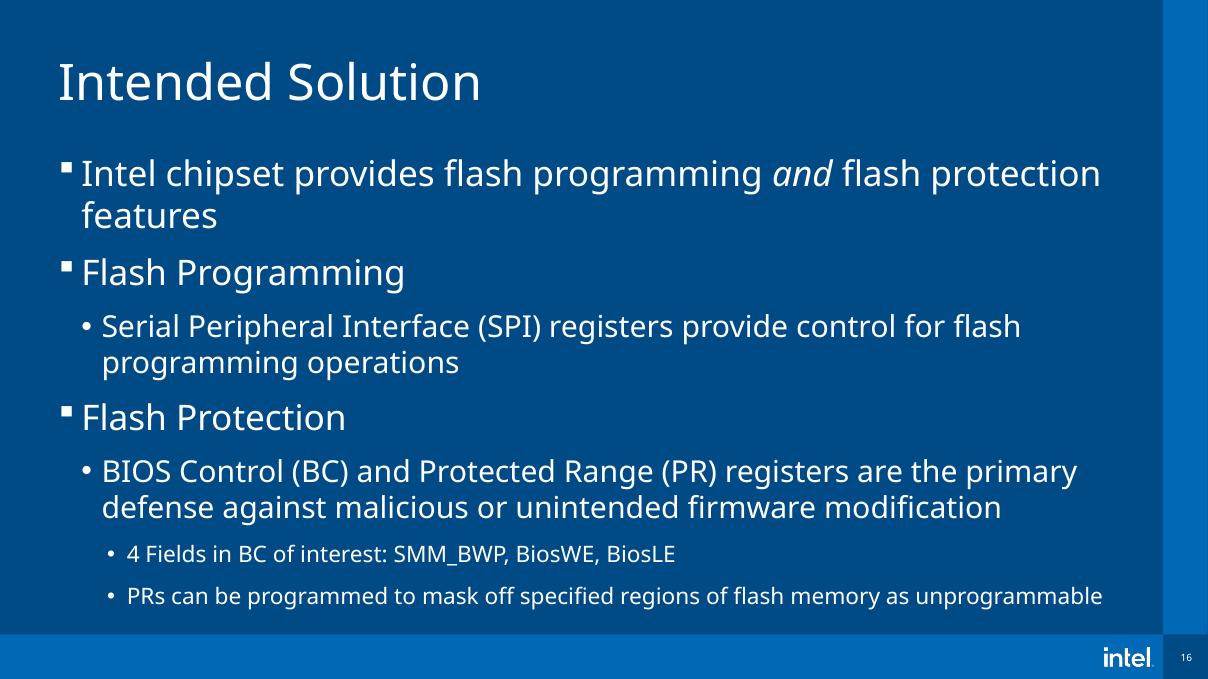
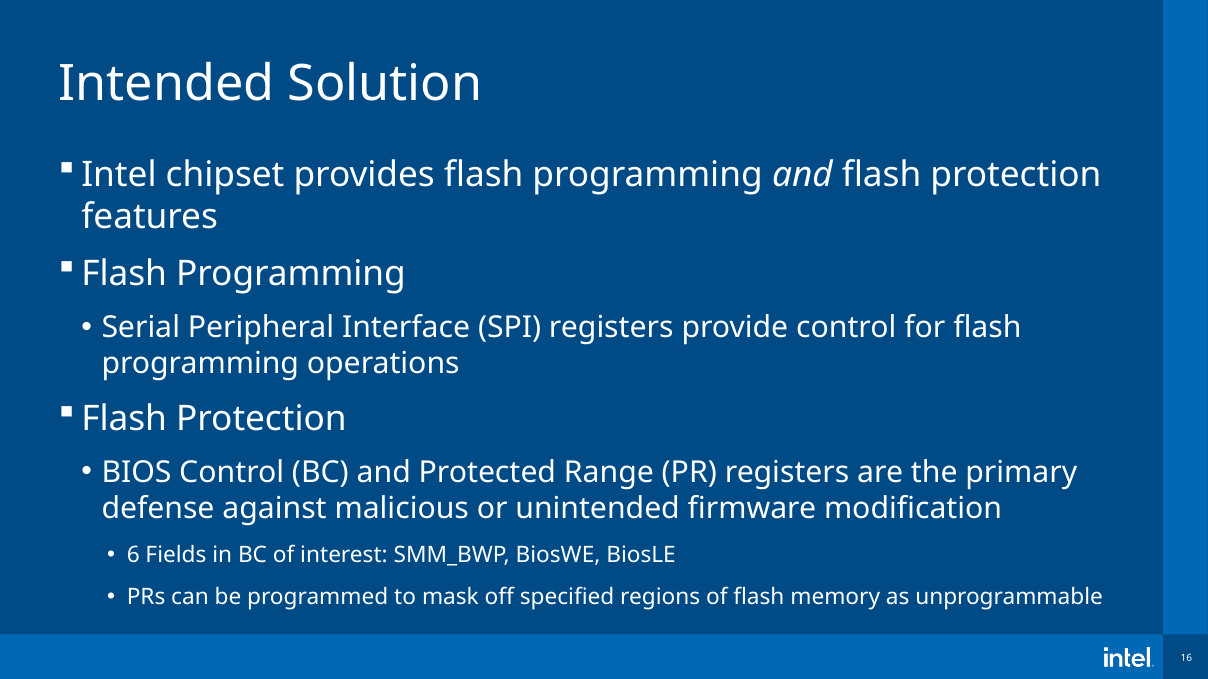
4: 4 -> 6
